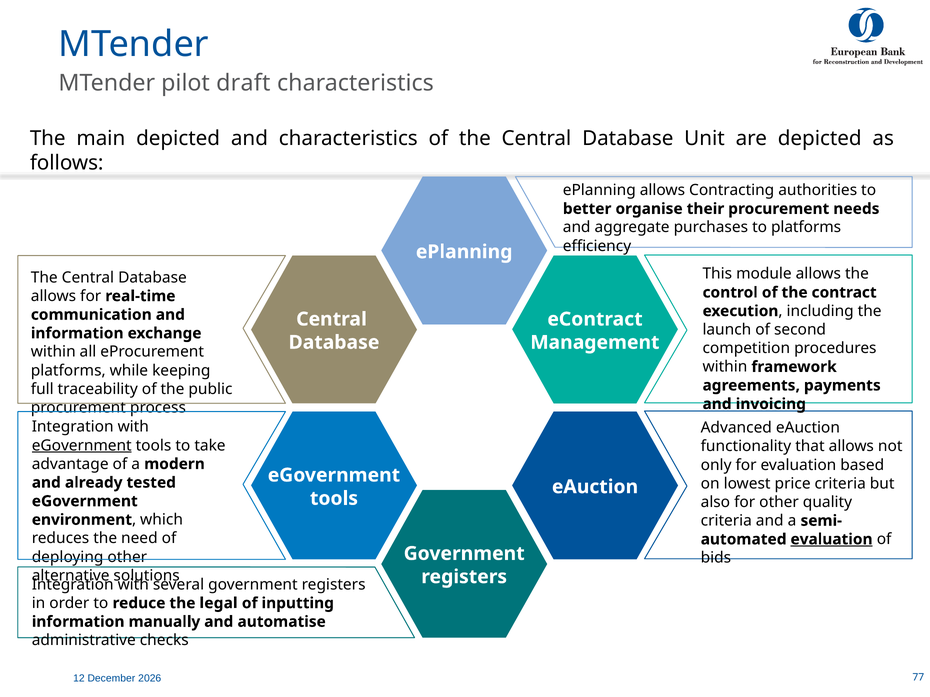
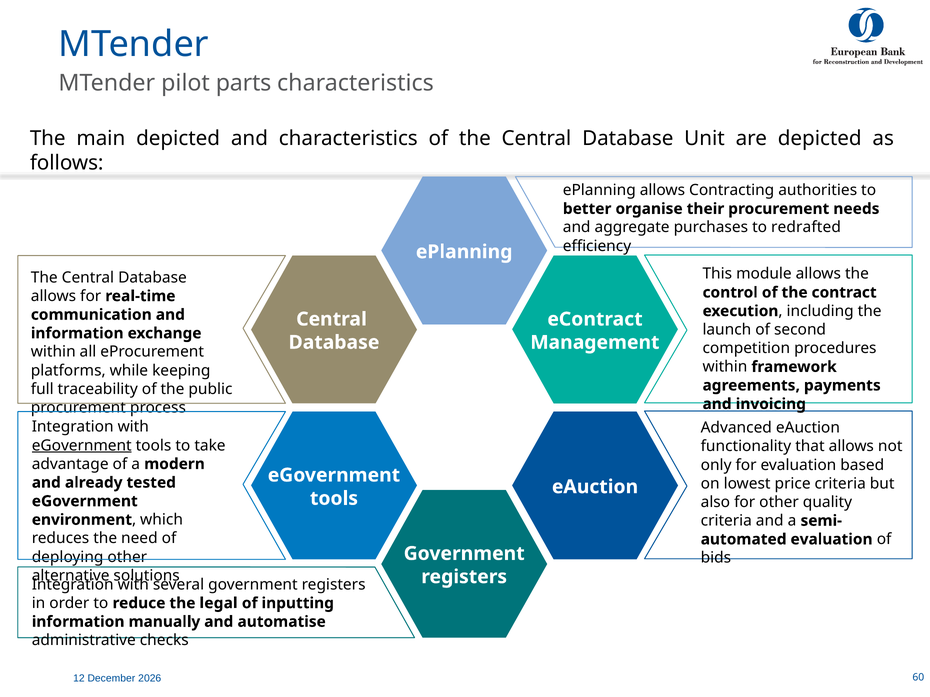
draft: draft -> parts
to platforms: platforms -> redrafted
evaluation at (832, 540) underline: present -> none
77: 77 -> 60
